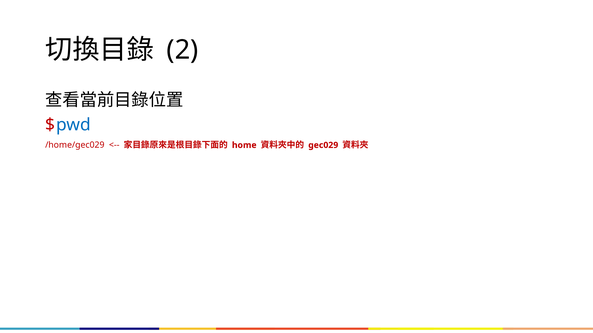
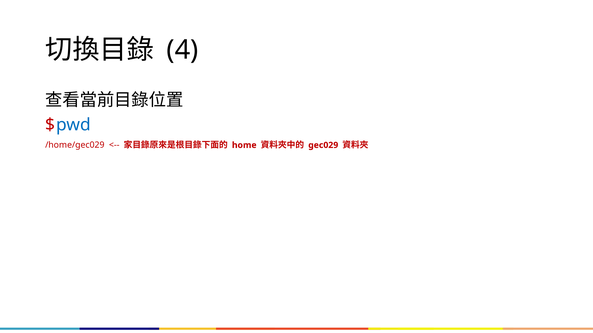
2: 2 -> 4
